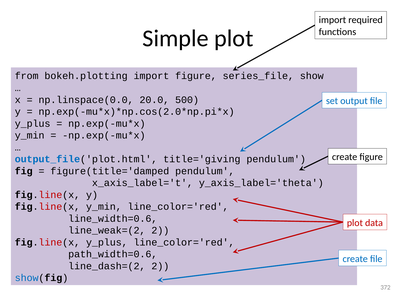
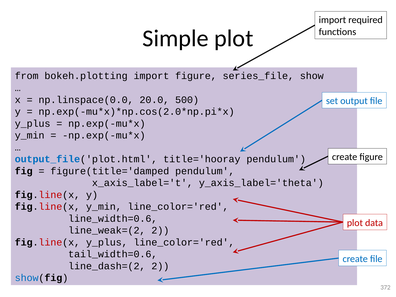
title='giving: title='giving -> title='hooray
path_width=0.6: path_width=0.6 -> tail_width=0.6
